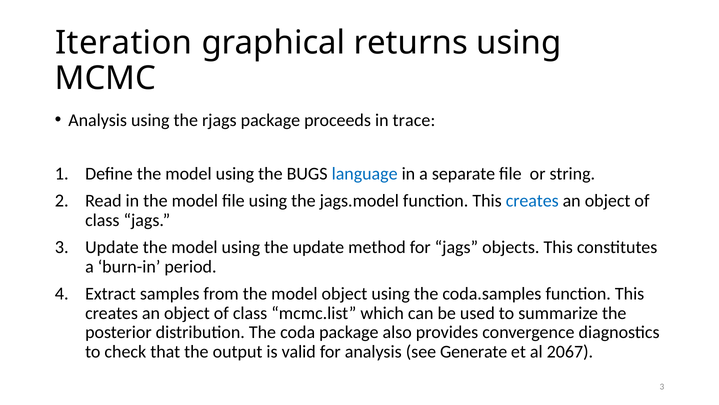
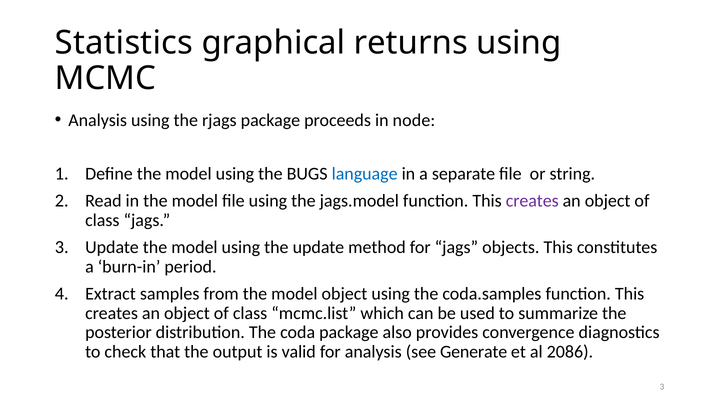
Iteration: Iteration -> Statistics
trace: trace -> node
creates at (532, 201) colour: blue -> purple
2067: 2067 -> 2086
